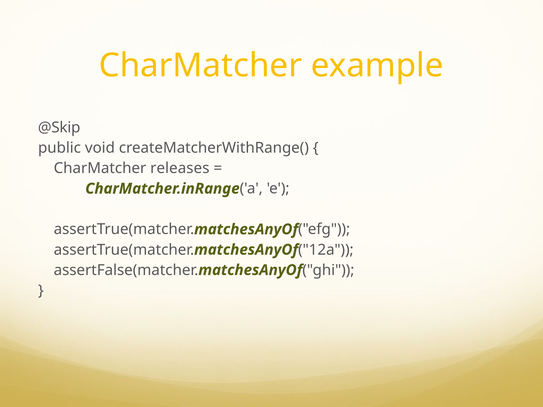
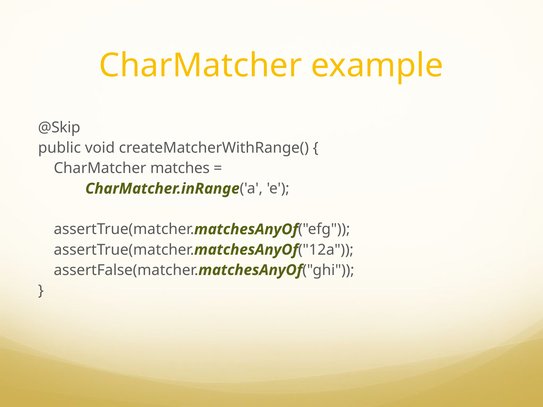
releases: releases -> matches
